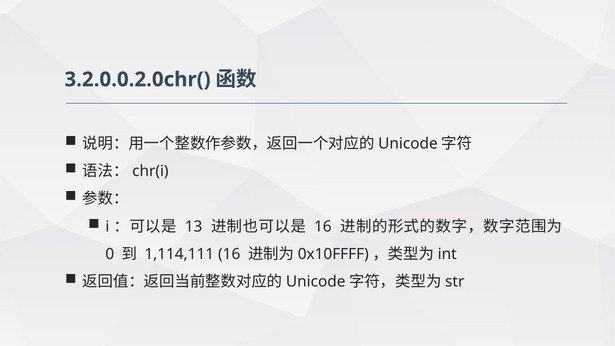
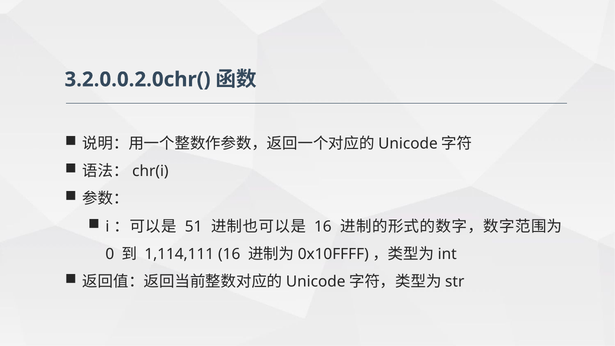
13: 13 -> 51
